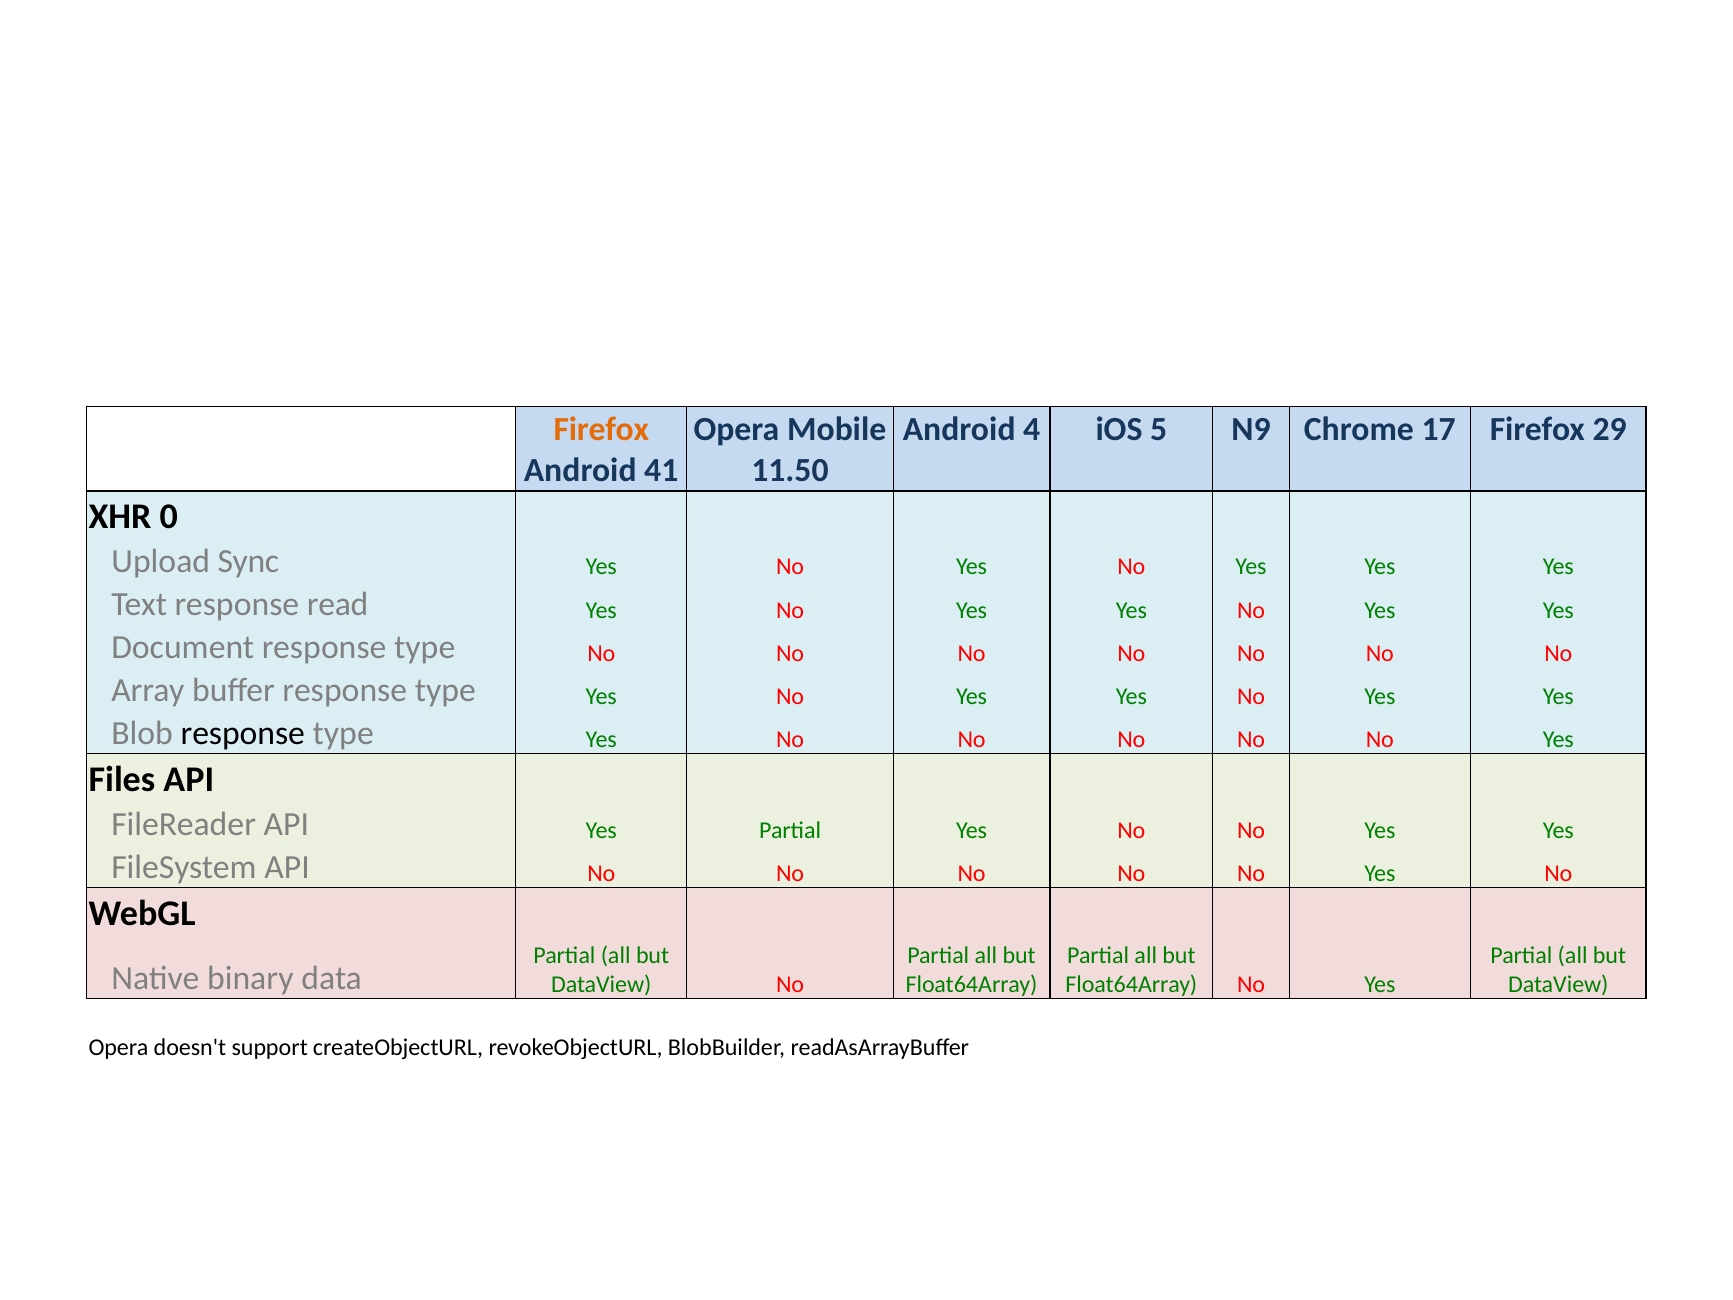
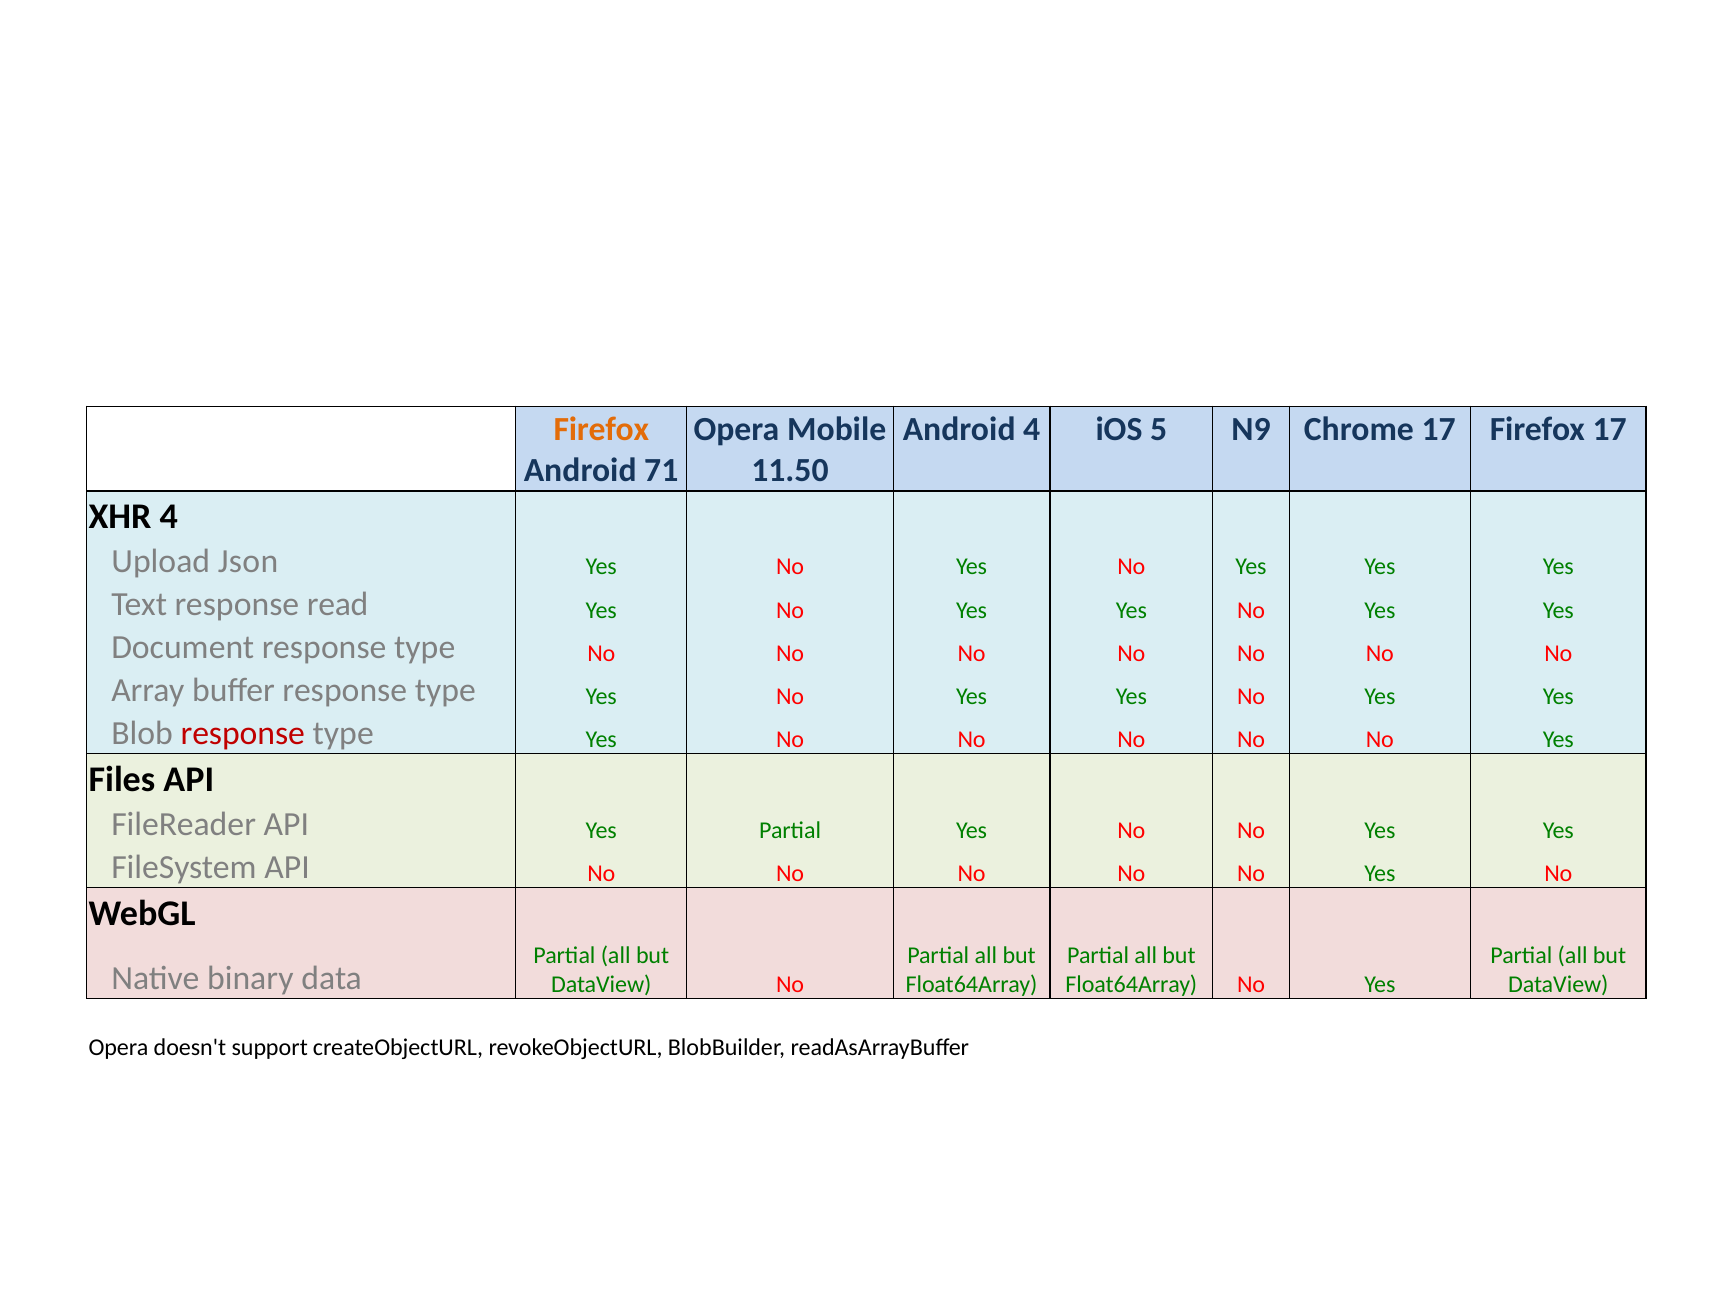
Firefox 29: 29 -> 17
41: 41 -> 71
XHR 0: 0 -> 4
Sync: Sync -> Json
response at (243, 734) colour: black -> red
